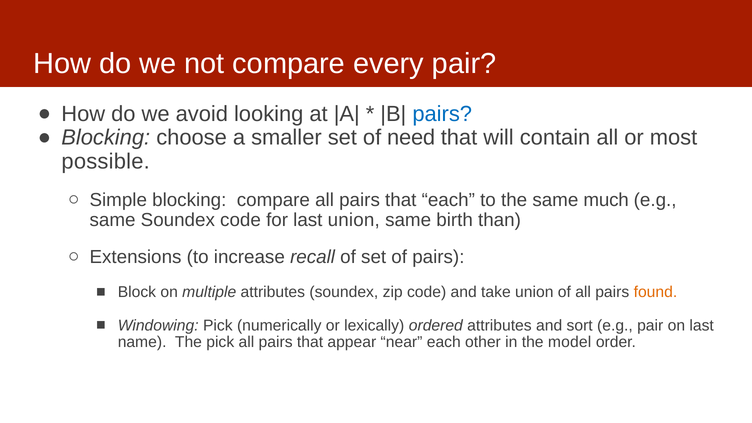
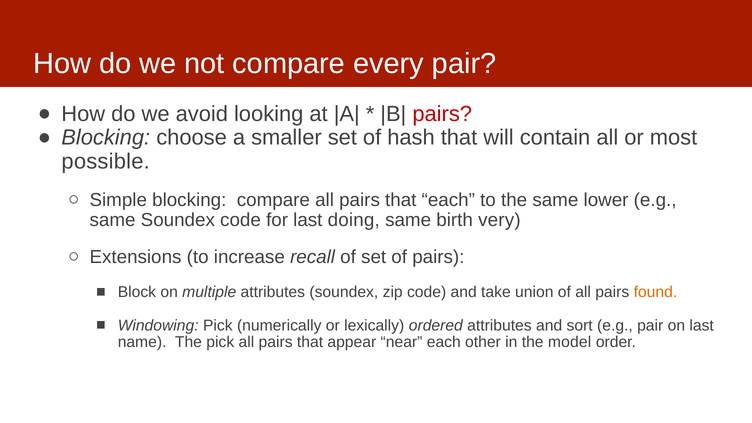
pairs at (442, 114) colour: blue -> red
need: need -> hash
much: much -> lower
last union: union -> doing
than: than -> very
